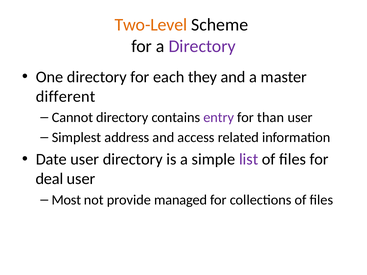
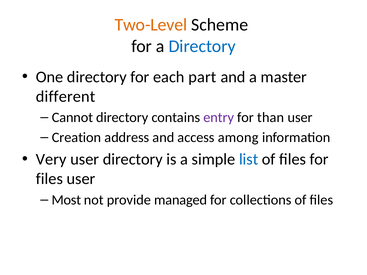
Directory at (202, 46) colour: purple -> blue
they: they -> part
Simplest: Simplest -> Creation
related: related -> among
Date: Date -> Very
list colour: purple -> blue
deal at (49, 179): deal -> files
